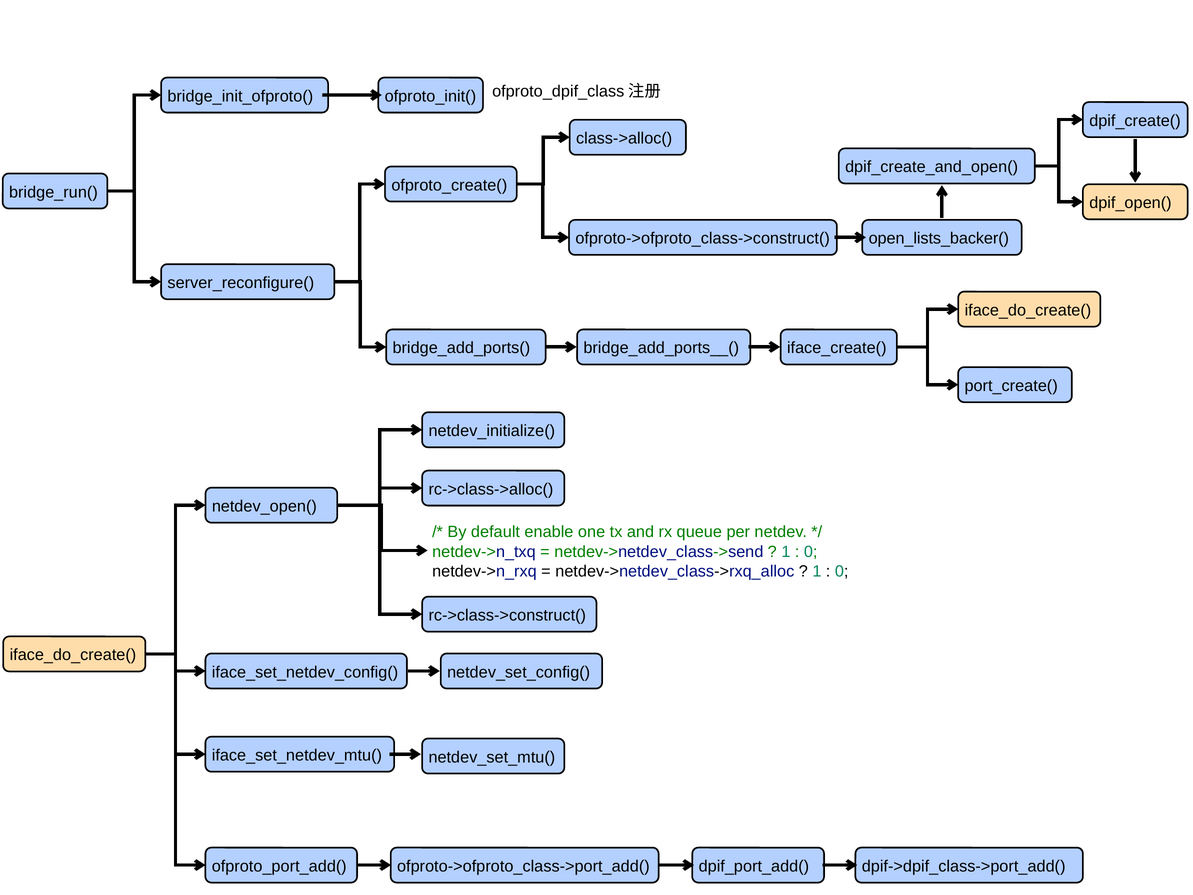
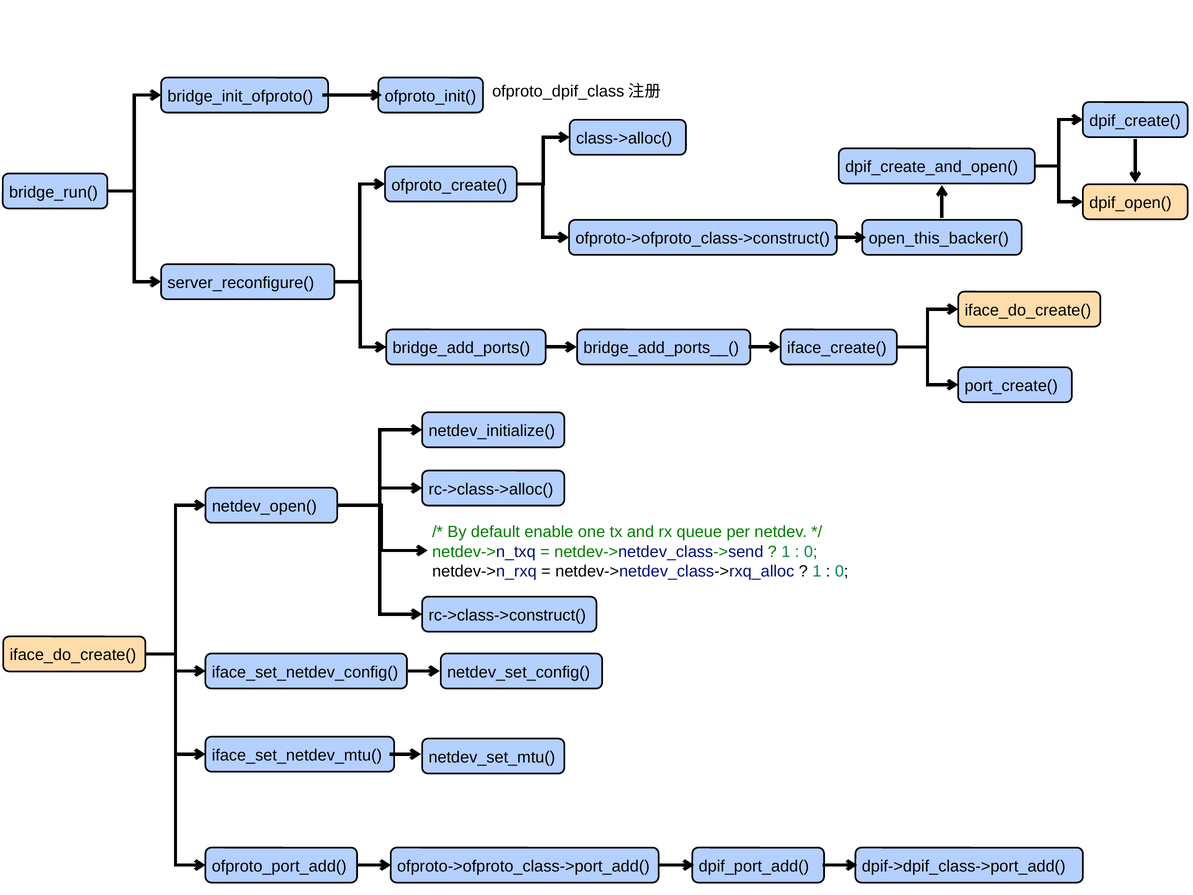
open_lists_backer(: open_lists_backer( -> open_this_backer(
